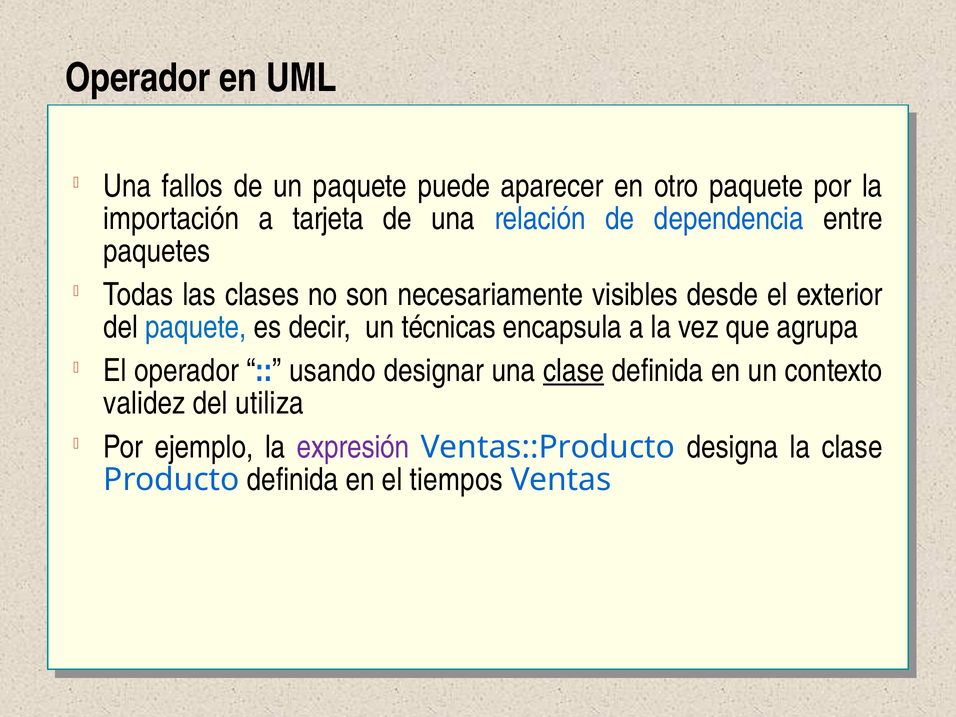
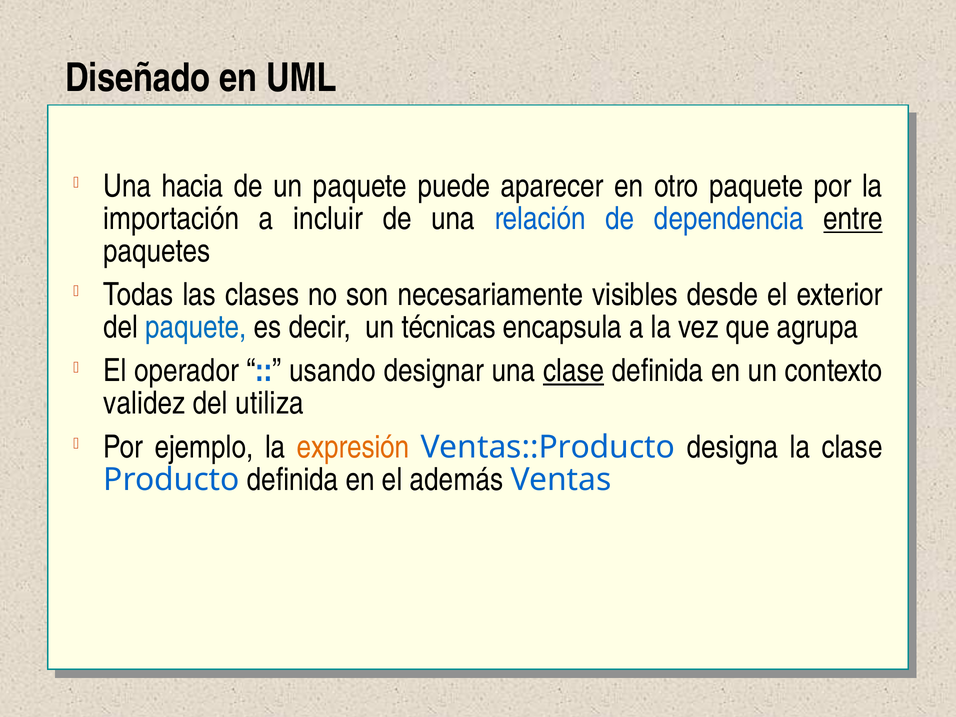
Operador at (138, 78): Operador -> Diseñado
fallos: fallos -> hacia
tarjeta: tarjeta -> incluir
entre underline: none -> present
expresión colour: purple -> orange
tiempos: tiempos -> además
